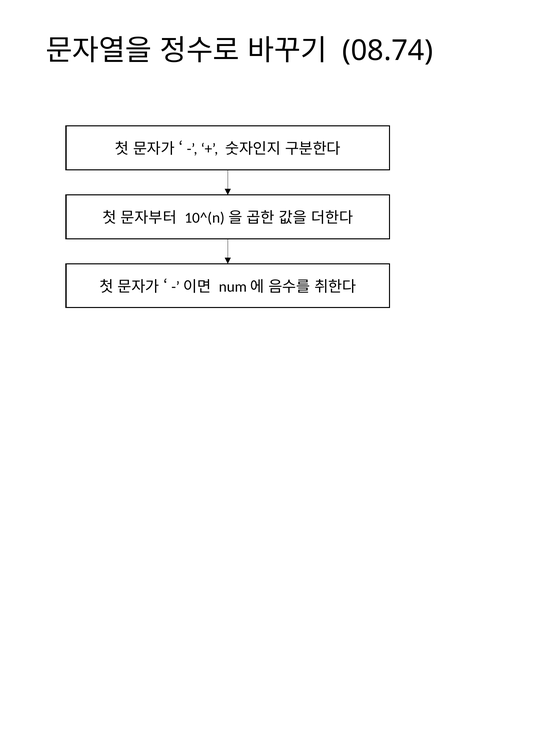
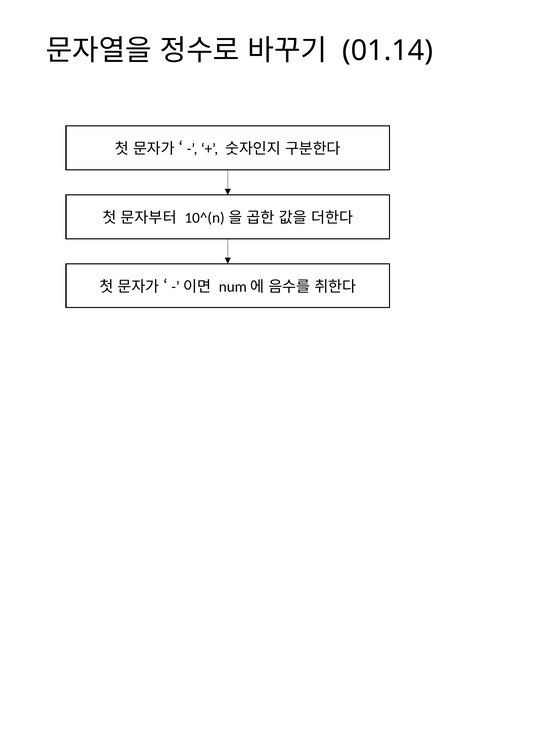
08.74: 08.74 -> 01.14
